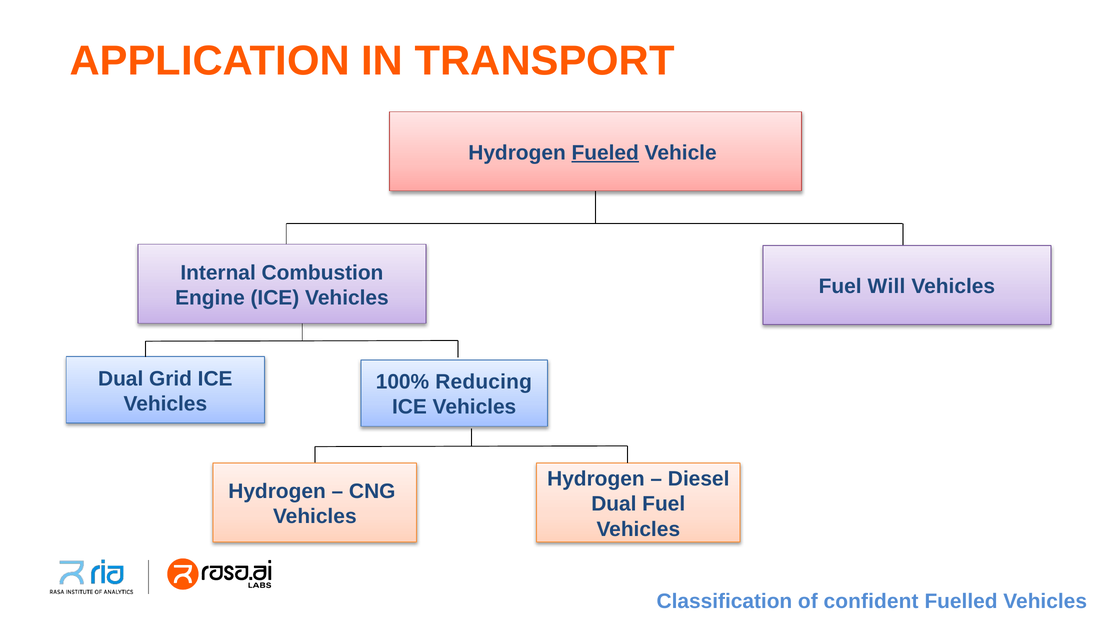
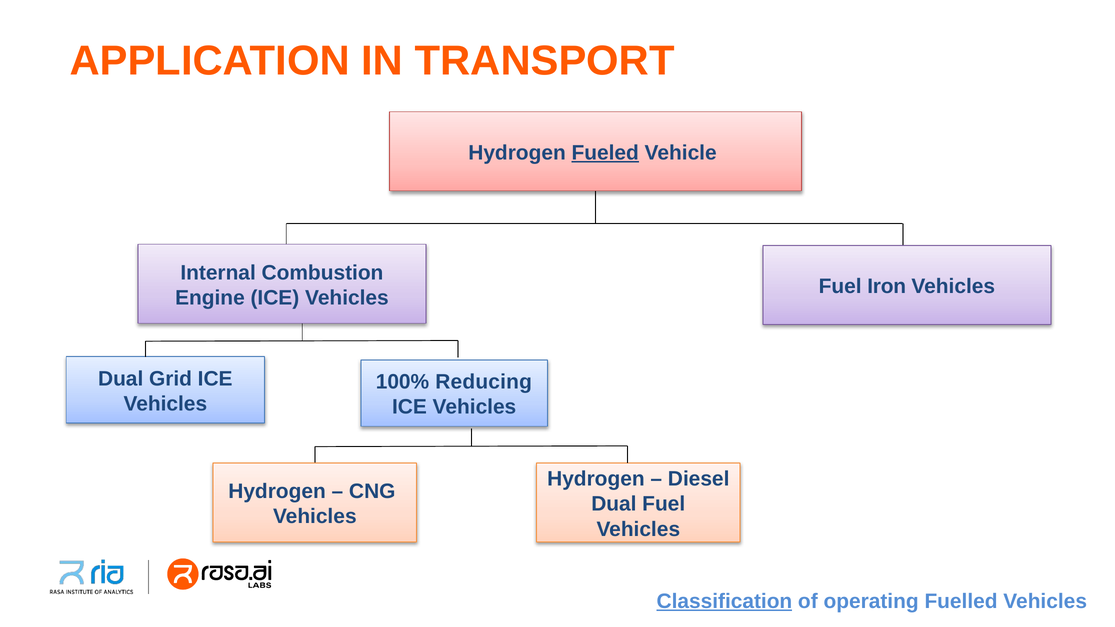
Will: Will -> Iron
Classification underline: none -> present
confident: confident -> operating
